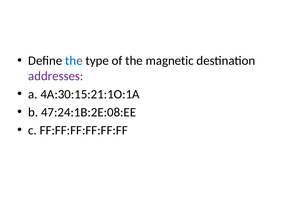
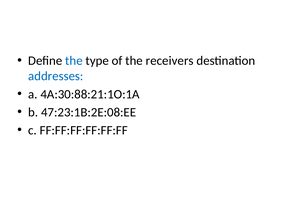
magnetic: magnetic -> receivers
addresses colour: purple -> blue
4A:30:15:21:1O:1A: 4A:30:15:21:1O:1A -> 4A:30:88:21:1O:1A
47:24:1B:2E:08:EE: 47:24:1B:2E:08:EE -> 47:23:1B:2E:08:EE
